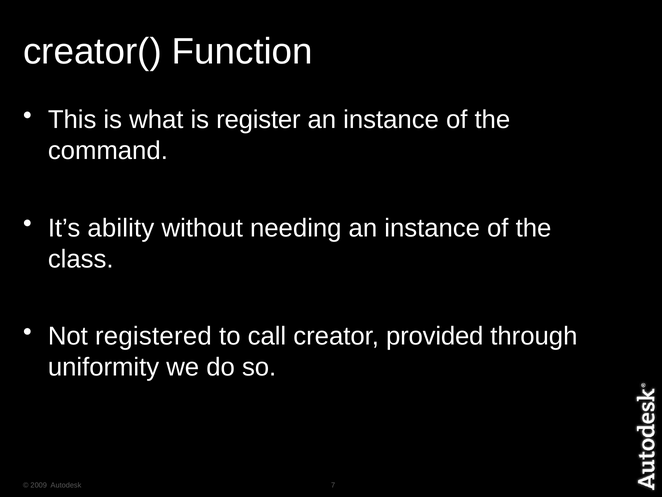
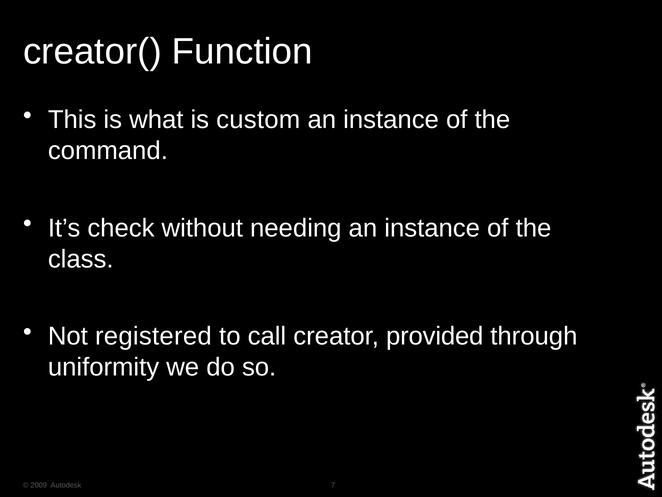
register: register -> custom
ability: ability -> check
